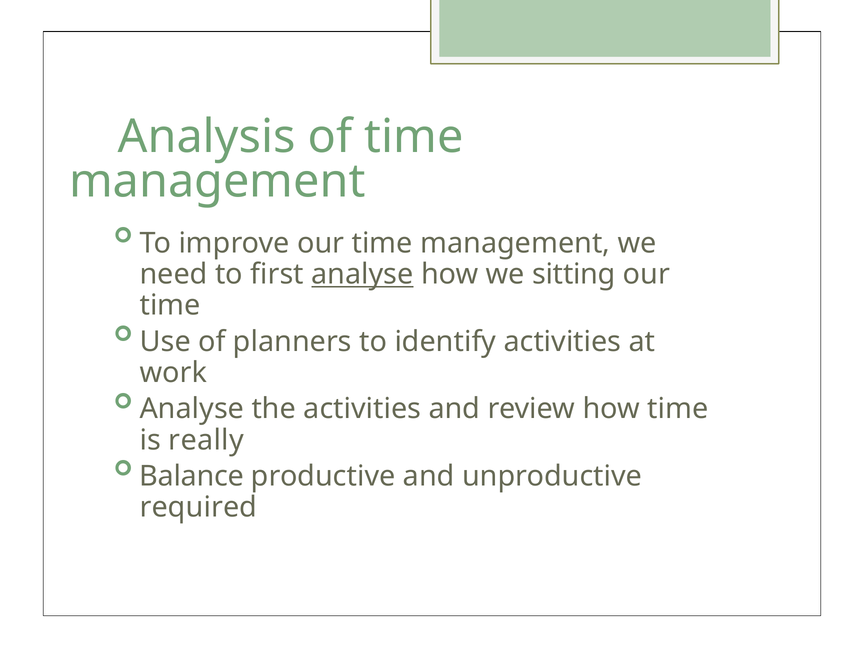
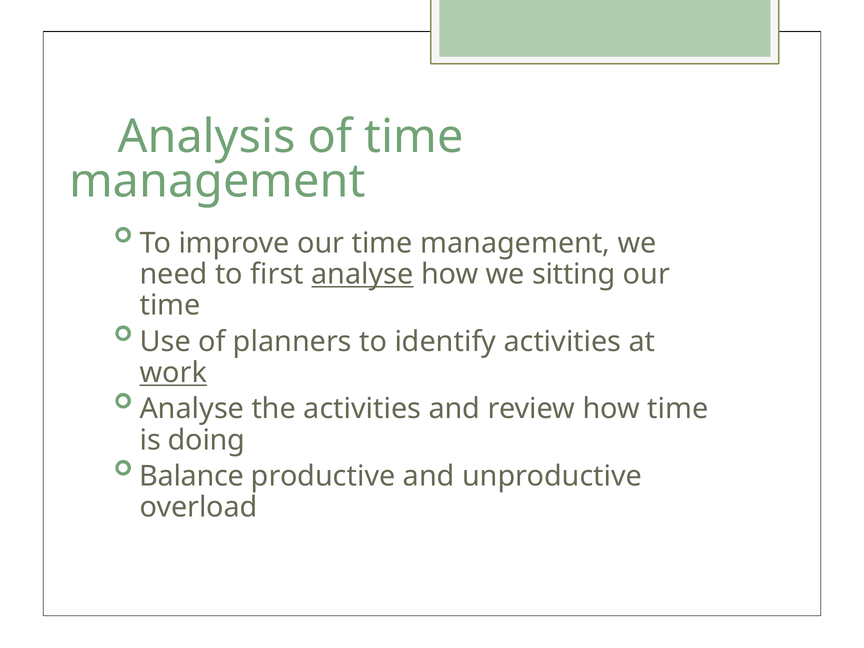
work underline: none -> present
really: really -> doing
required: required -> overload
